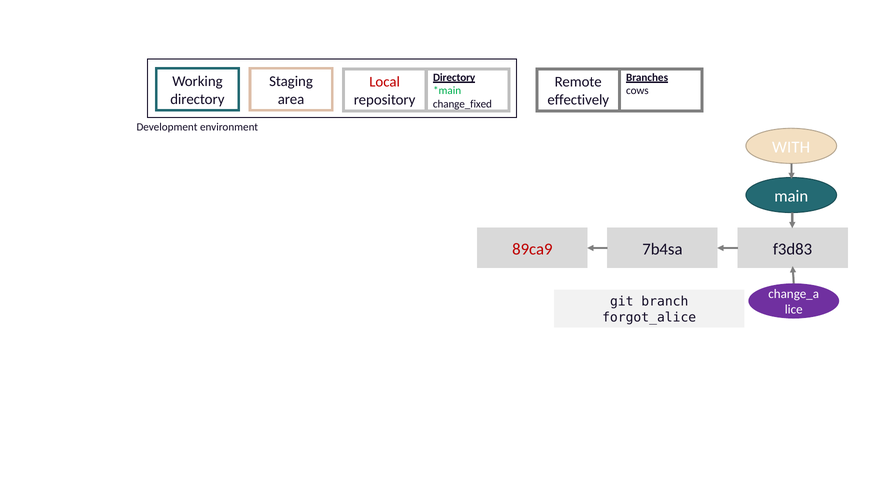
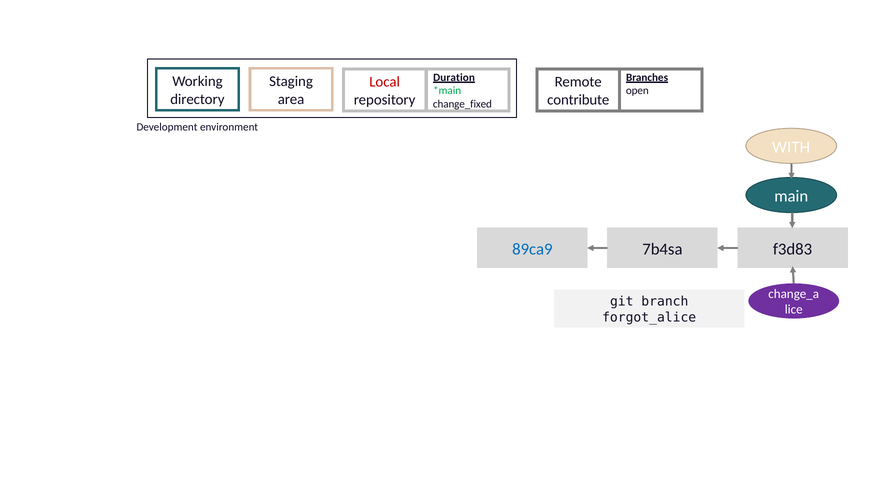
Directory at (454, 77): Directory -> Duration
cows: cows -> open
effectively: effectively -> contribute
89ca9 colour: red -> blue
